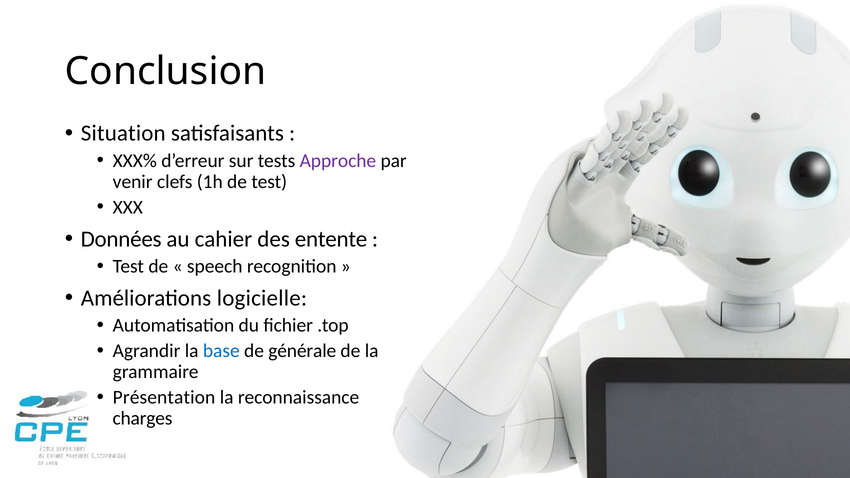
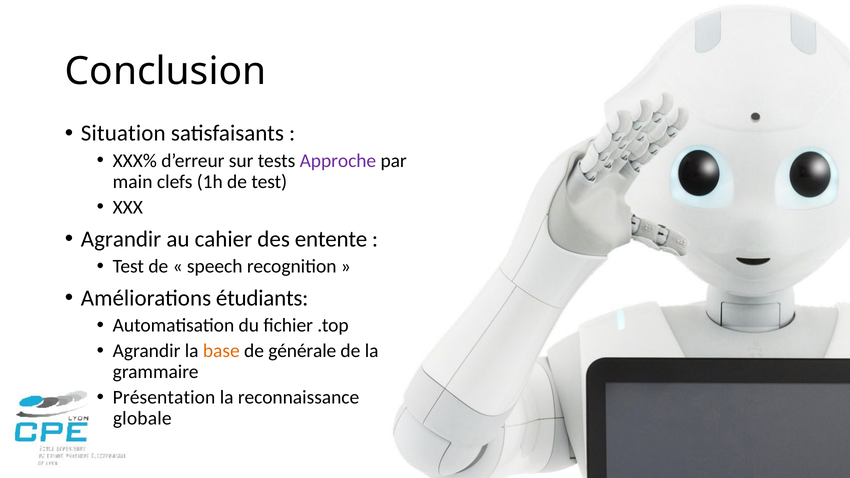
venir: venir -> main
Données at (121, 239): Données -> Agrandir
logicielle: logicielle -> étudiants
base colour: blue -> orange
charges: charges -> globale
